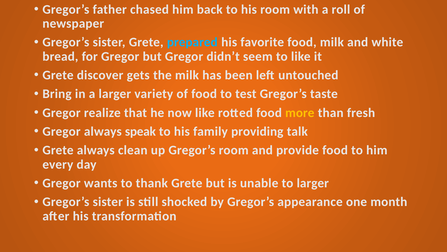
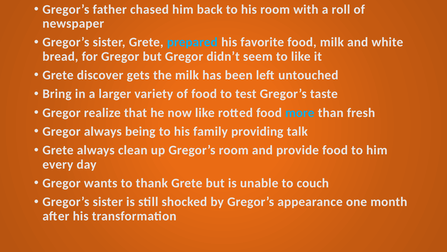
more colour: yellow -> light blue
speak: speak -> being
to larger: larger -> couch
